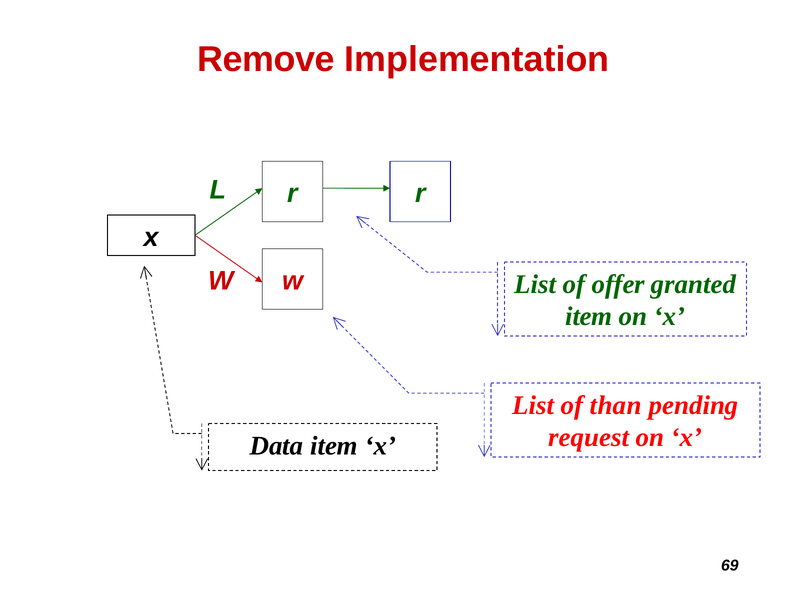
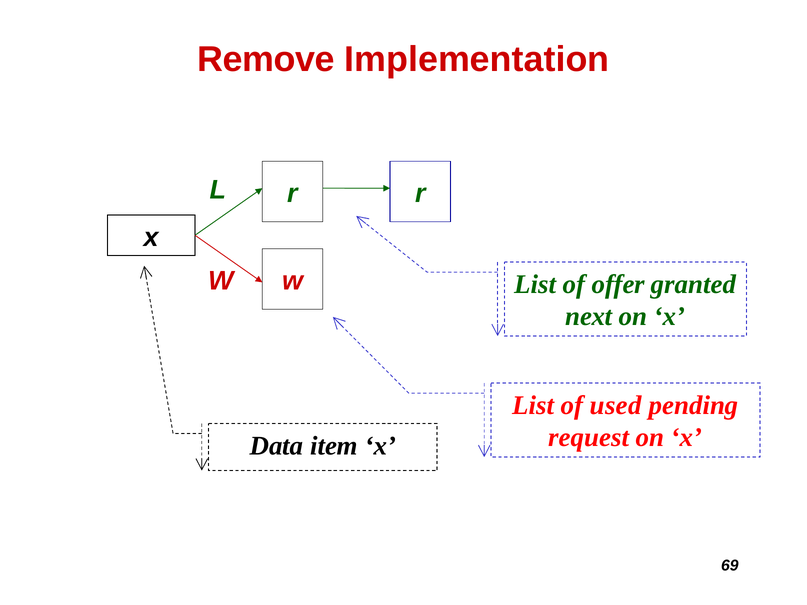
item at (589, 317): item -> next
than: than -> used
